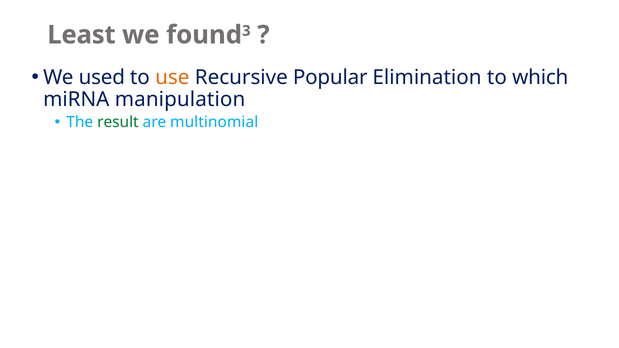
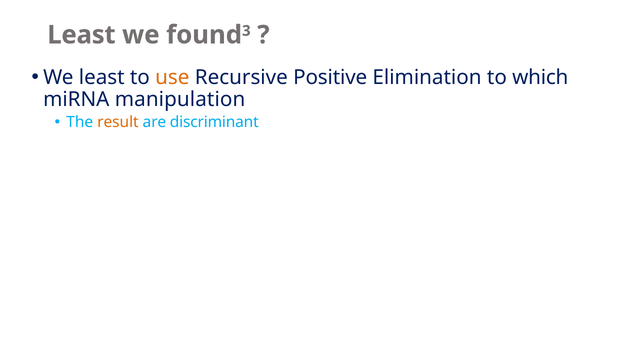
We used: used -> least
Popular: Popular -> Positive
result colour: green -> orange
multinomial: multinomial -> discriminant
